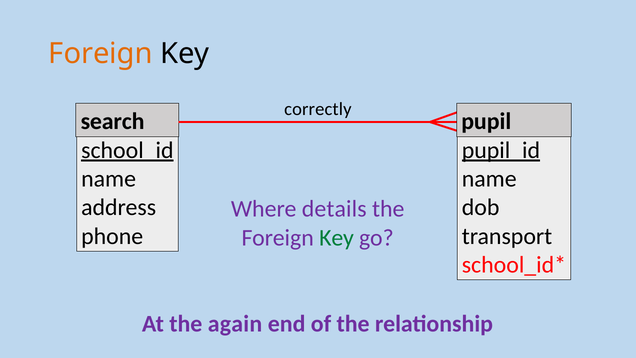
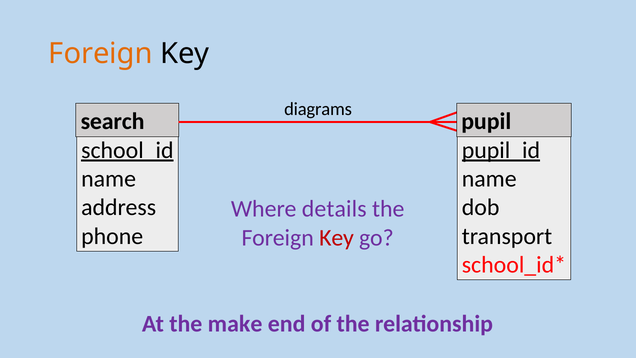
correctly: correctly -> diagrams
Key at (337, 238) colour: green -> red
again: again -> make
